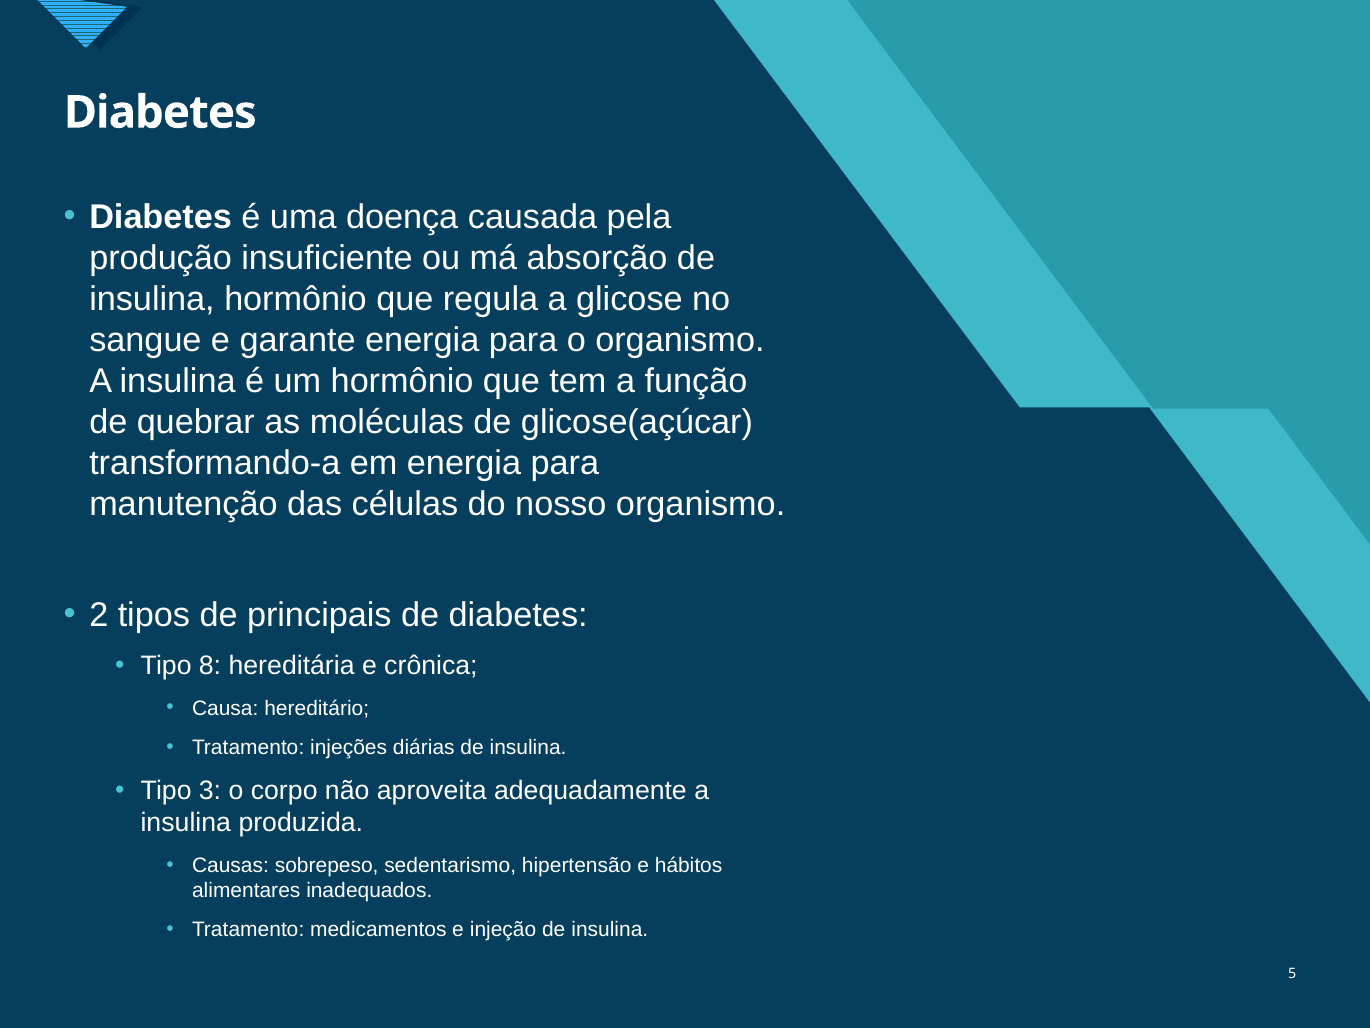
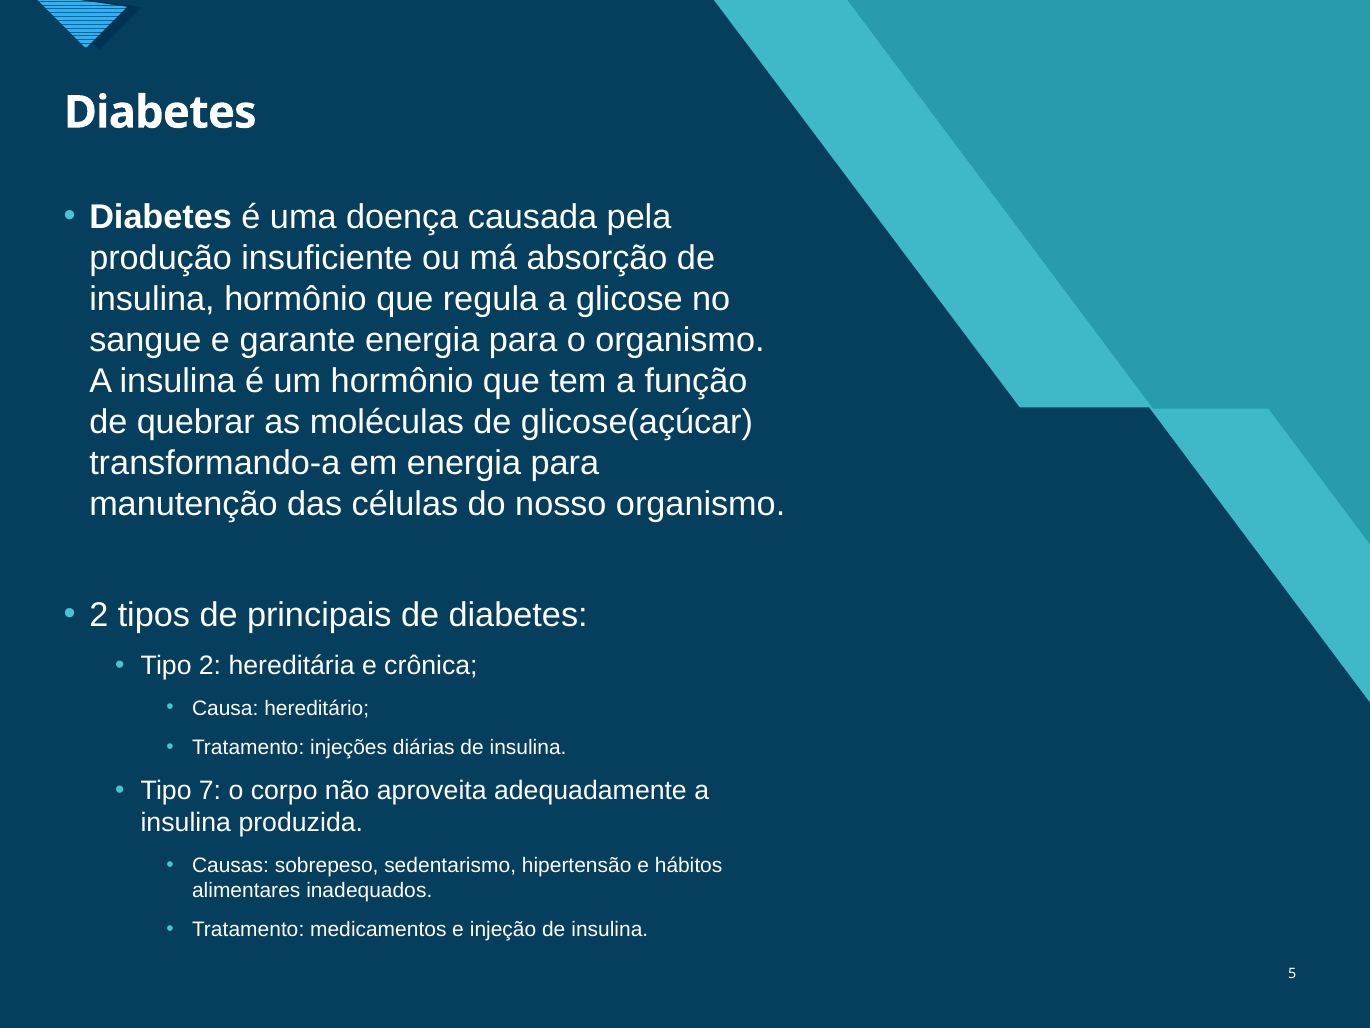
Tipo 8: 8 -> 2
3: 3 -> 7
